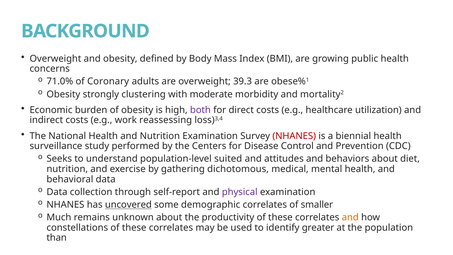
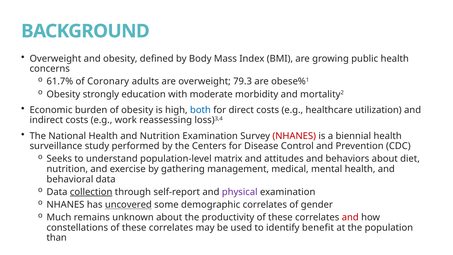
71.0%: 71.0% -> 61.7%
39.3: 39.3 -> 79.3
clustering: clustering -> education
both colour: purple -> blue
suited: suited -> matrix
dichotomous: dichotomous -> management
collection underline: none -> present
smaller: smaller -> gender
and at (350, 217) colour: orange -> red
greater: greater -> benefit
